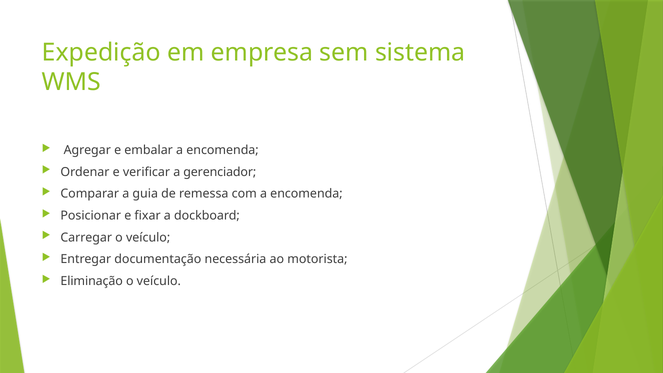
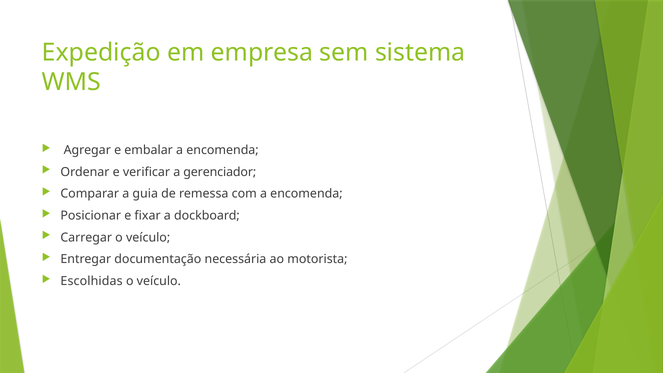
Eliminação: Eliminação -> Escolhidas
